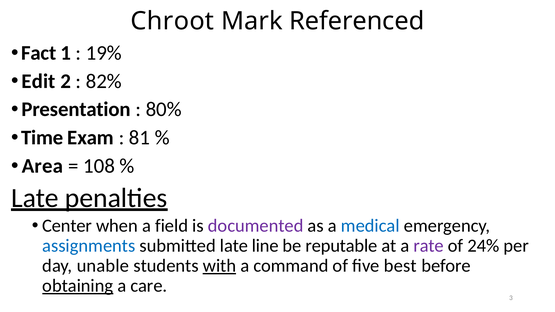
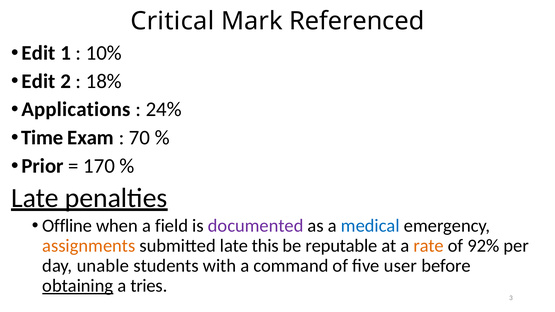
Chroot: Chroot -> Critical
Fact at (39, 53): Fact -> Edit
19%: 19% -> 10%
82%: 82% -> 18%
Presentation: Presentation -> Applications
80%: 80% -> 24%
81: 81 -> 70
Area: Area -> Prior
108: 108 -> 170
Center: Center -> Offline
assignments colour: blue -> orange
line: line -> this
rate colour: purple -> orange
24%: 24% -> 92%
with underline: present -> none
best: best -> user
care: care -> tries
